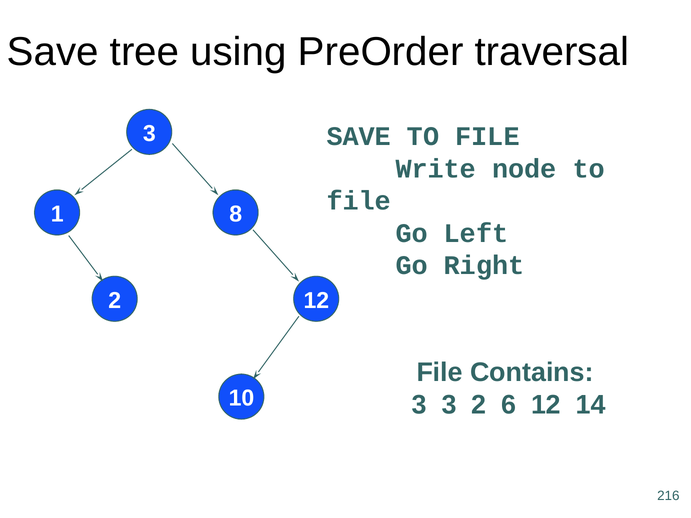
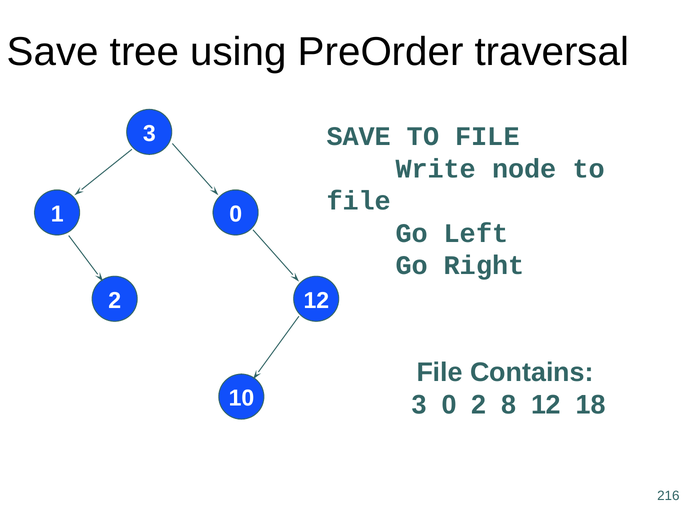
1 8: 8 -> 0
3 3: 3 -> 0
6: 6 -> 8
14: 14 -> 18
